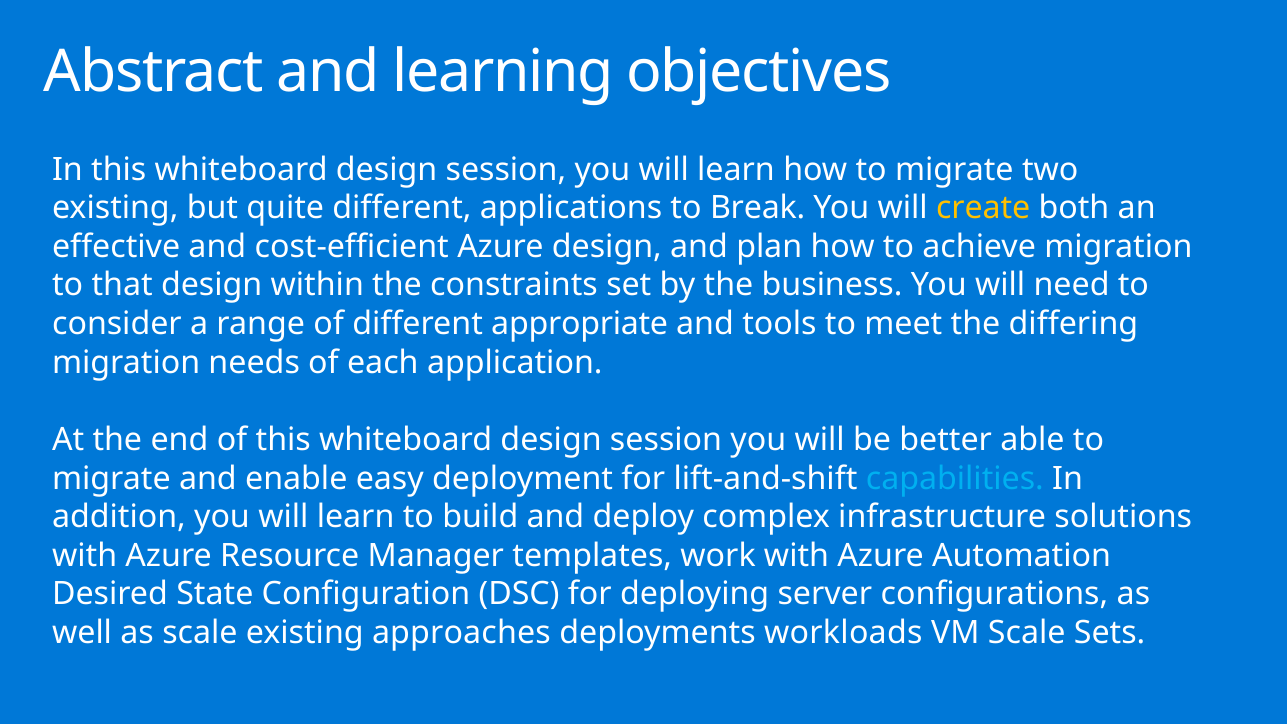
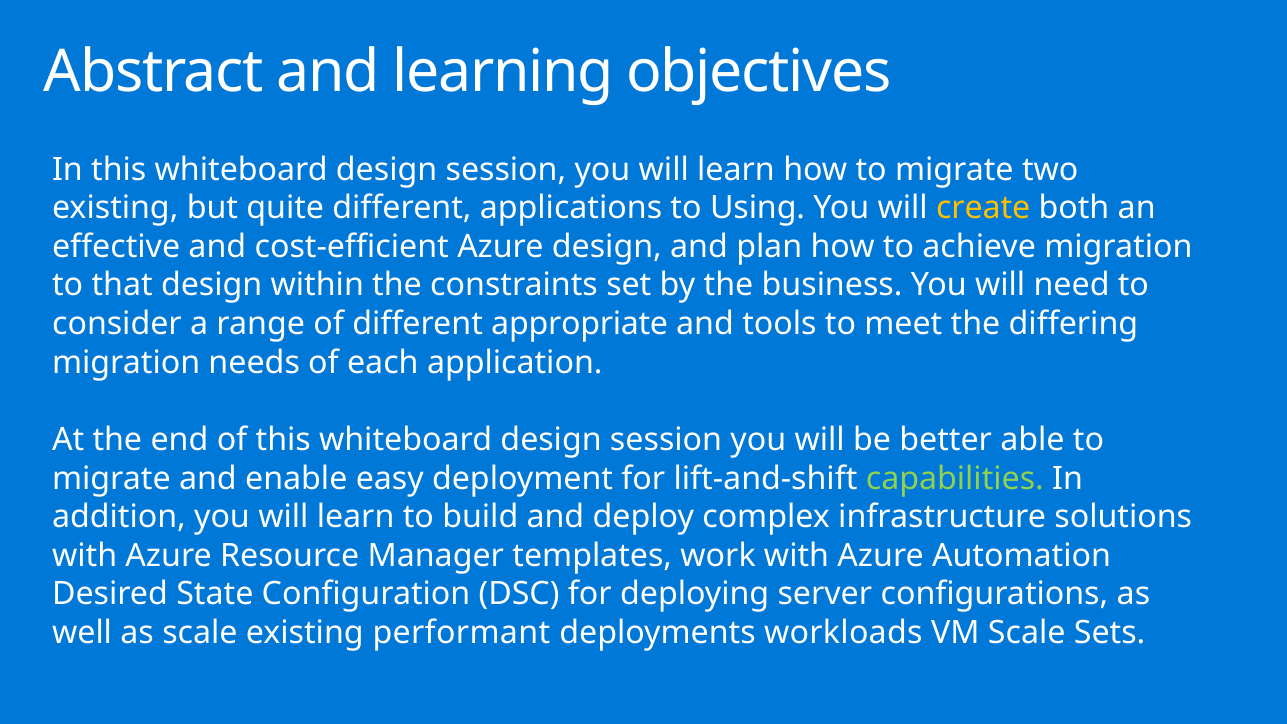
Break: Break -> Using
capabilities colour: light blue -> light green
approaches: approaches -> performant
